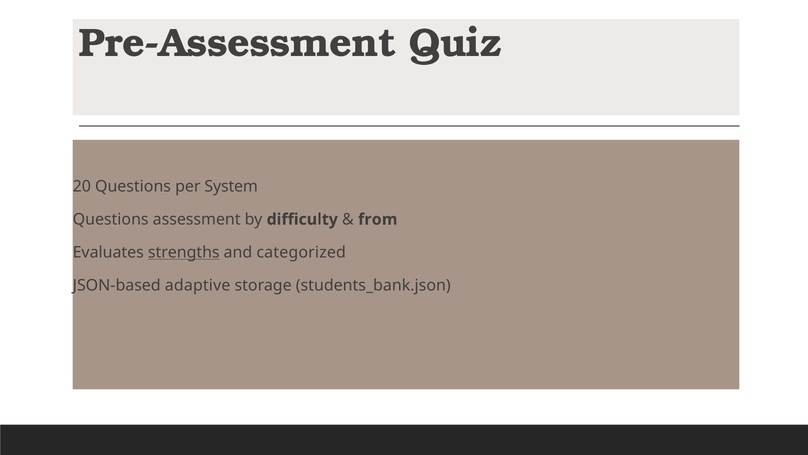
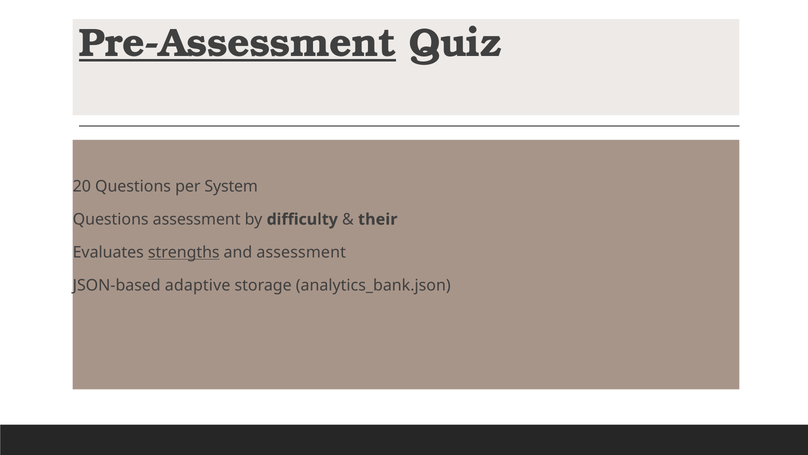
Pre-Assessment underline: none -> present
from: from -> their
and categorized: categorized -> assessment
students_bank.json: students_bank.json -> analytics_bank.json
